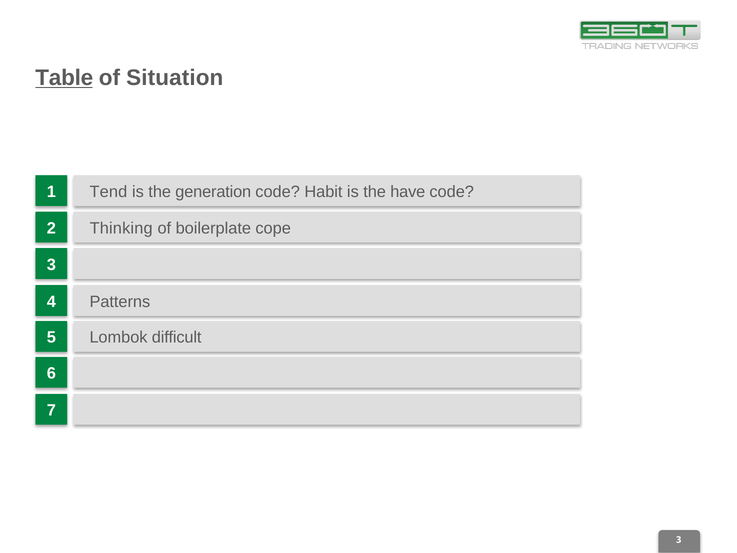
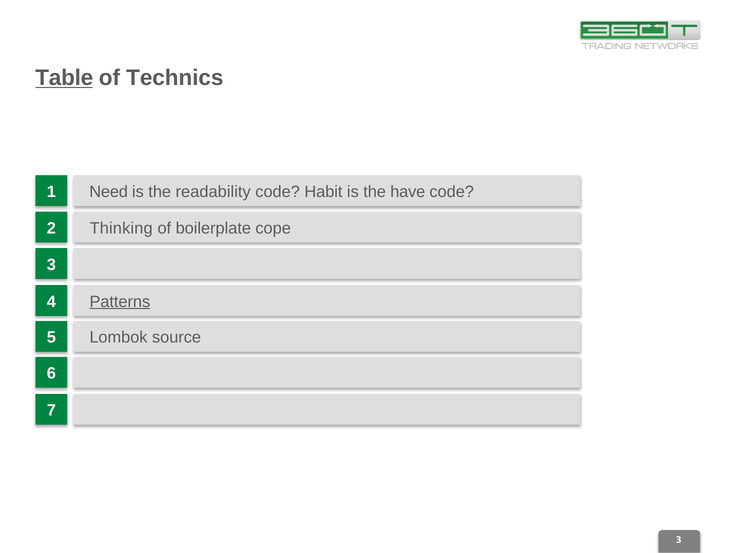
Situation: Situation -> Technics
Tend: Tend -> Need
generation: generation -> readability
Patterns underline: none -> present
difficult: difficult -> source
